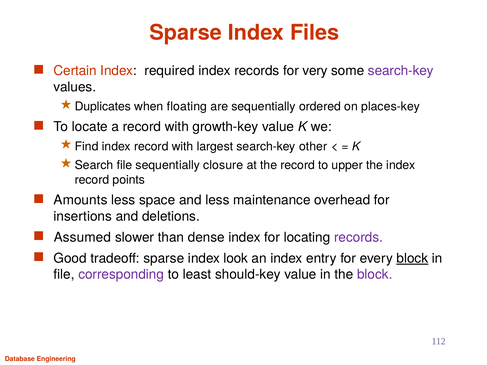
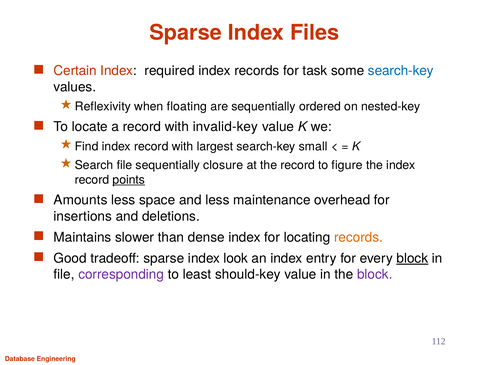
very: very -> task
search-key at (401, 71) colour: purple -> blue
Duplicates: Duplicates -> Reflexivity
places-key: places-key -> nested-key
growth-key: growth-key -> invalid-key
other: other -> small
upper: upper -> figure
points underline: none -> present
Assumed: Assumed -> Maintains
records at (358, 237) colour: purple -> orange
